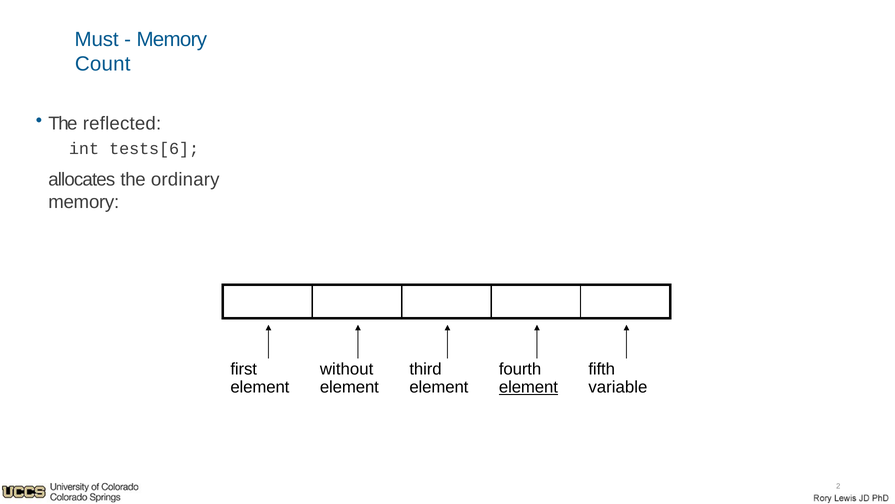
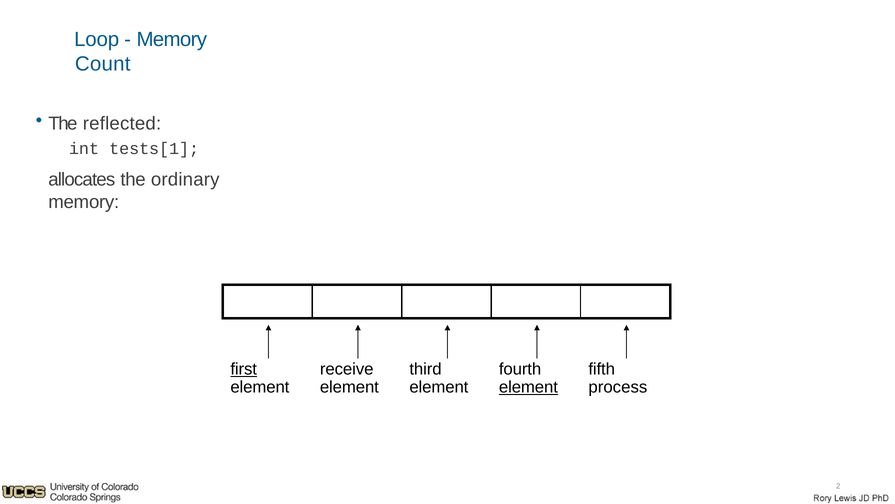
Must: Must -> Loop
tests[6: tests[6 -> tests[1
first underline: none -> present
without: without -> receive
variable: variable -> process
